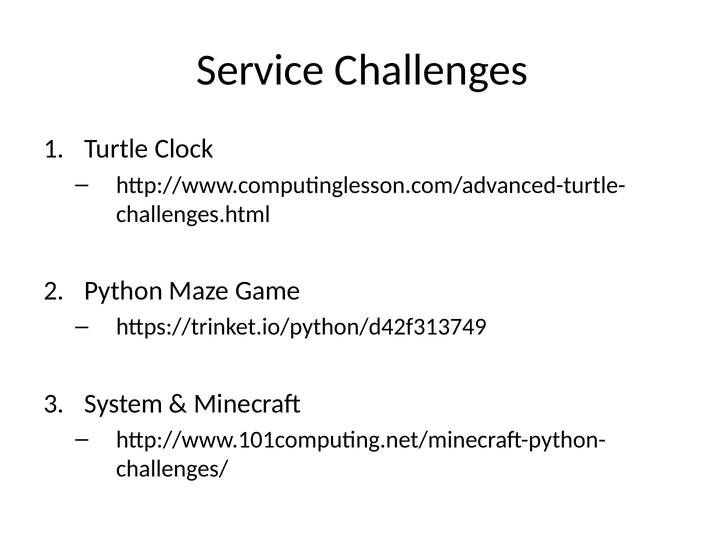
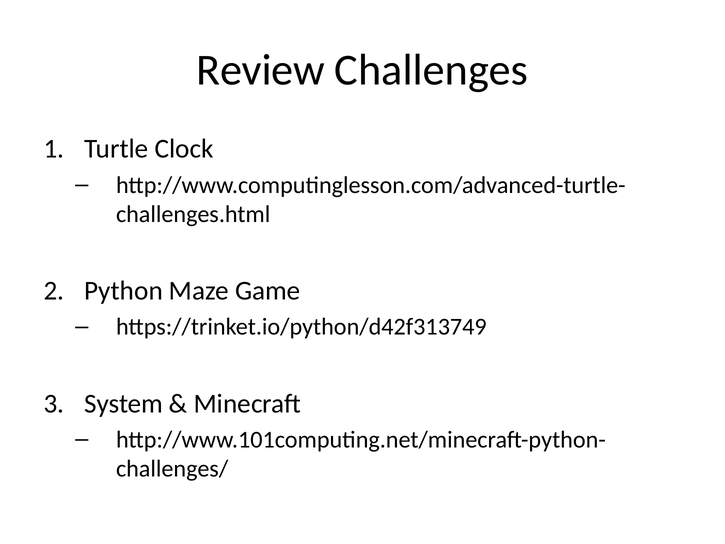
Service: Service -> Review
